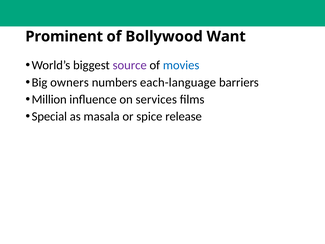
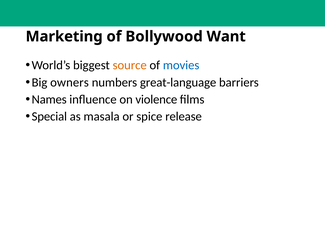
Prominent: Prominent -> Marketing
source colour: purple -> orange
each-language: each-language -> great-language
Million: Million -> Names
services: services -> violence
